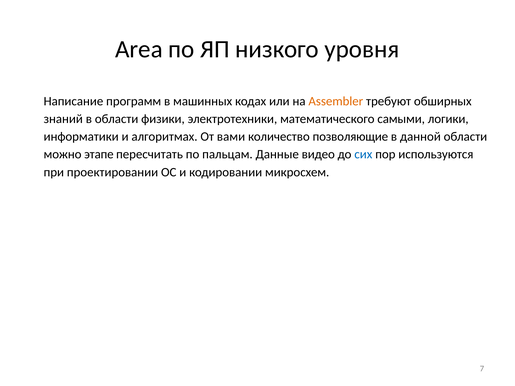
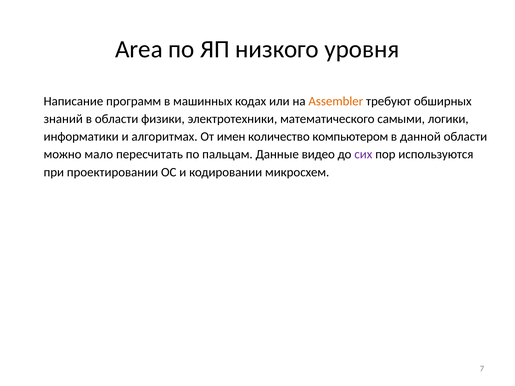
вами: вами -> имен
позволяющие: позволяющие -> компьютером
этапе: этапе -> мало
сих colour: blue -> purple
